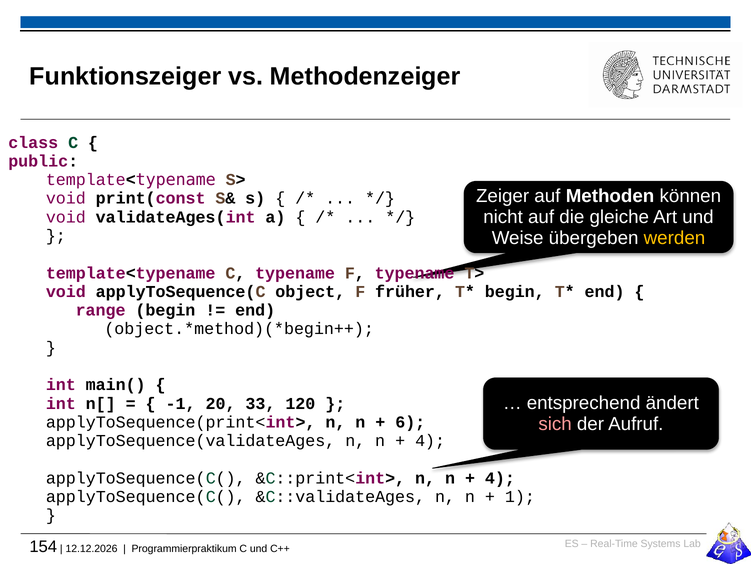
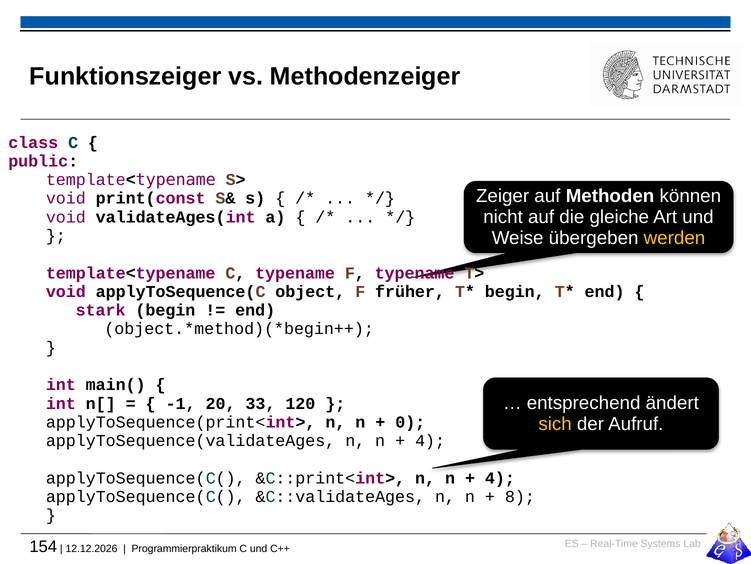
range: range -> stark
sich colour: pink -> yellow
6: 6 -> 0
1: 1 -> 8
